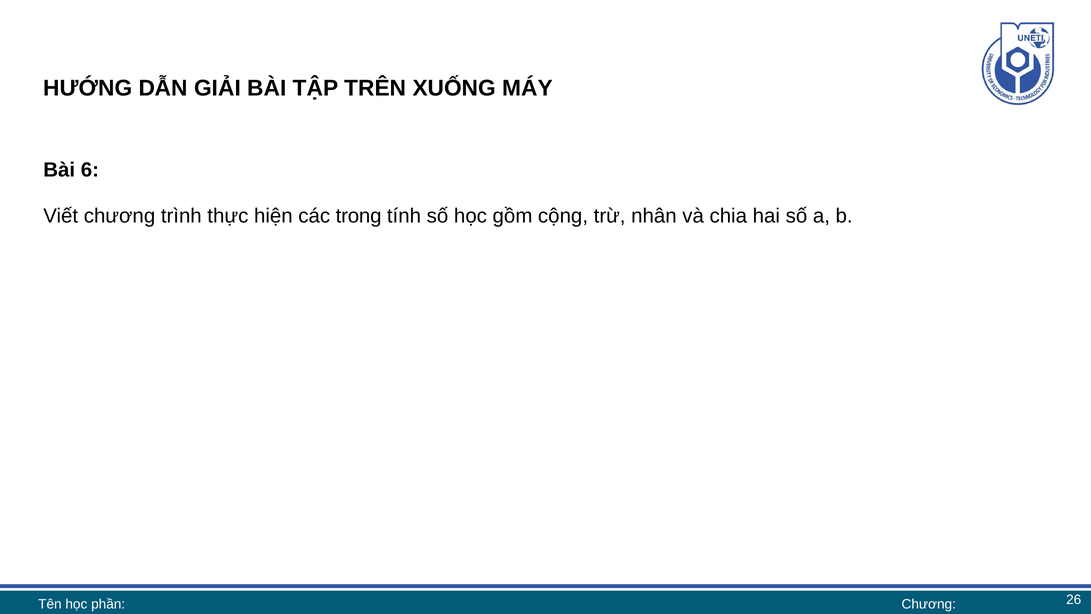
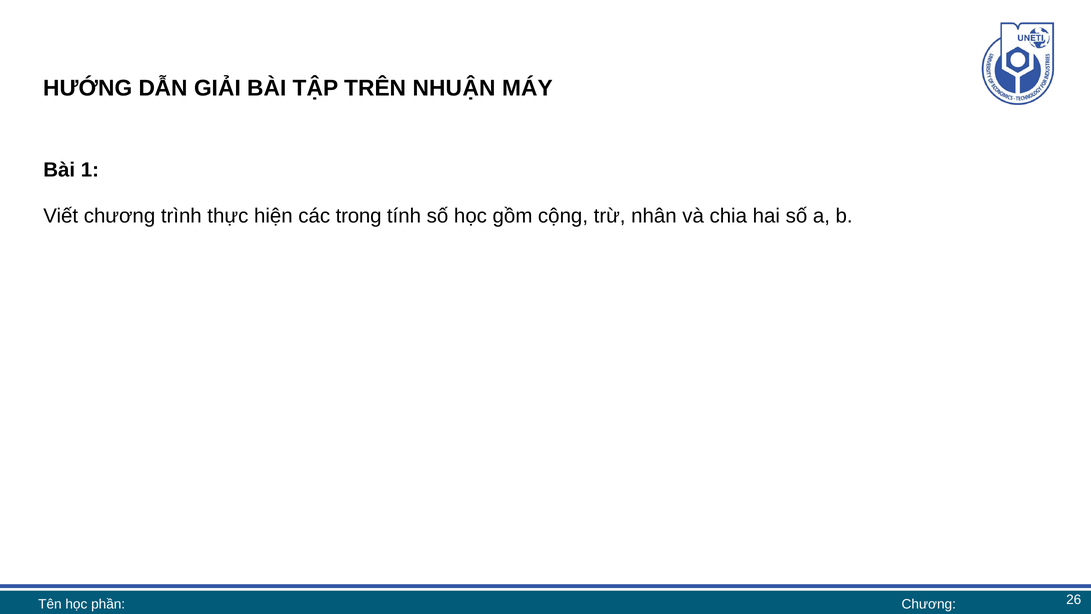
XUỐNG: XUỐNG -> NHUẬN
6: 6 -> 1
